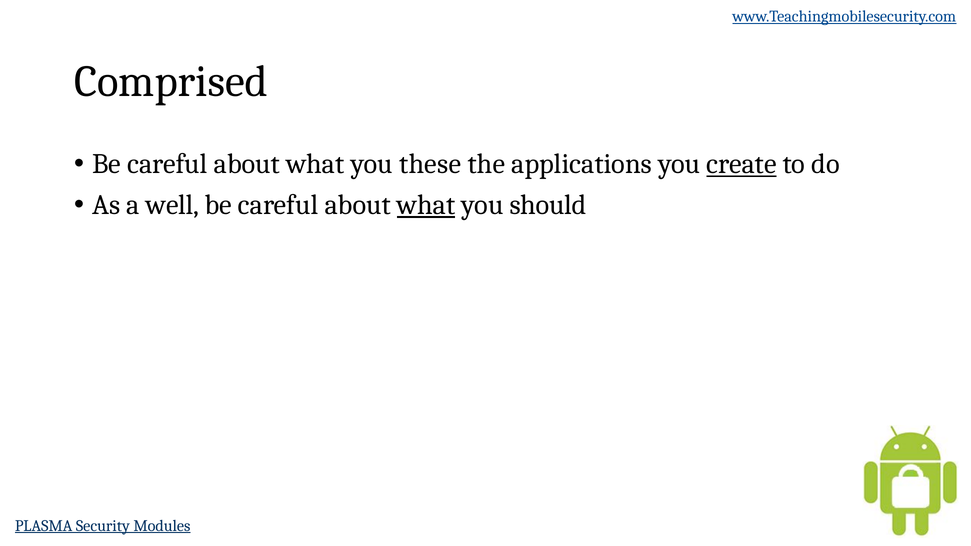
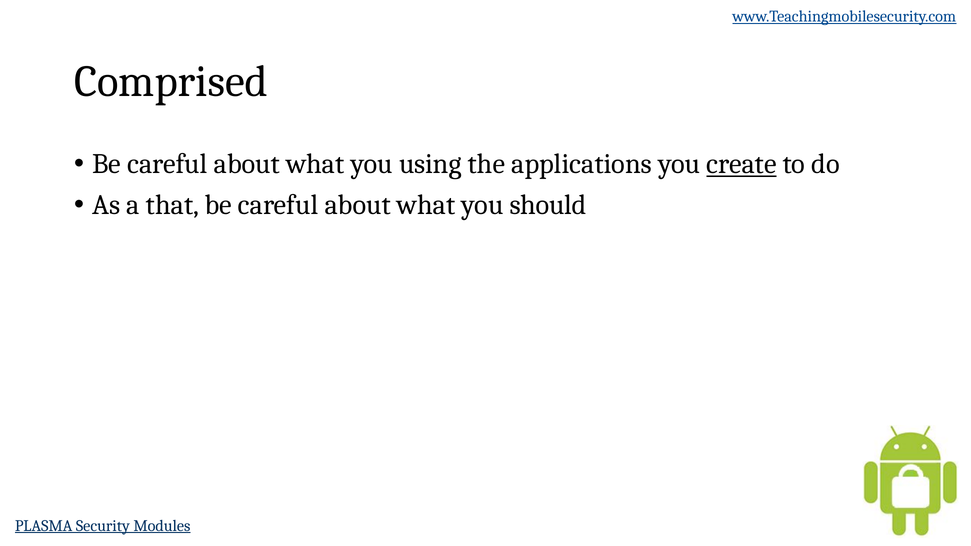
these: these -> using
well: well -> that
what at (426, 205) underline: present -> none
